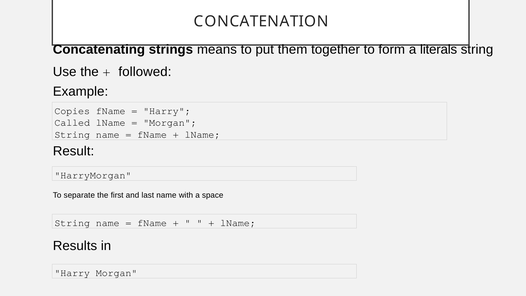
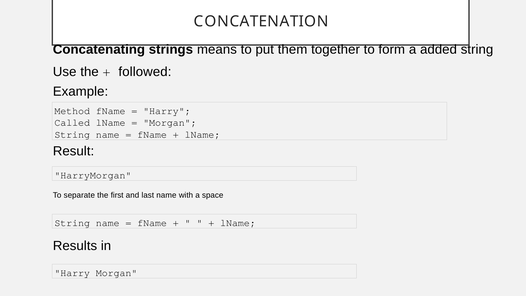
literals: literals -> added
Copies: Copies -> Method
